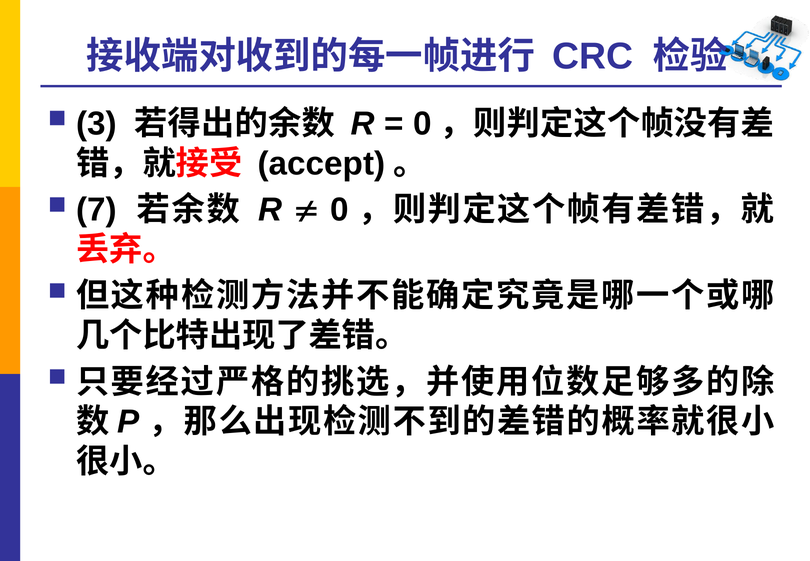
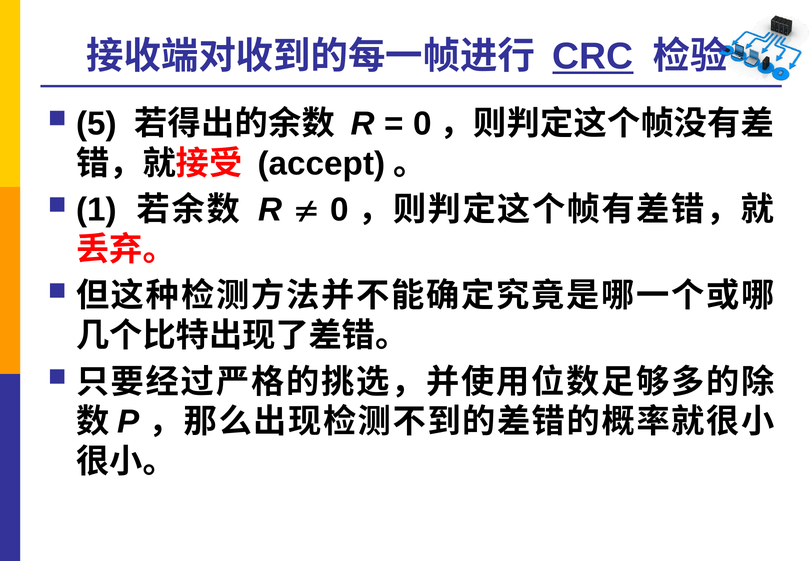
CRC underline: none -> present
3: 3 -> 5
7: 7 -> 1
